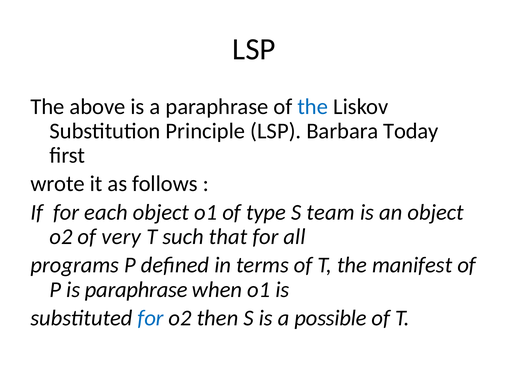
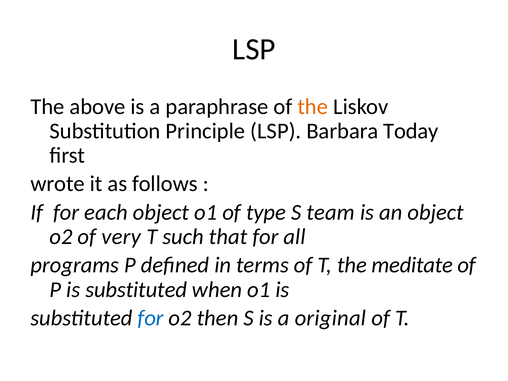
the at (313, 107) colour: blue -> orange
manifest: manifest -> meditate
P is paraphrase: paraphrase -> substituted
possible: possible -> original
